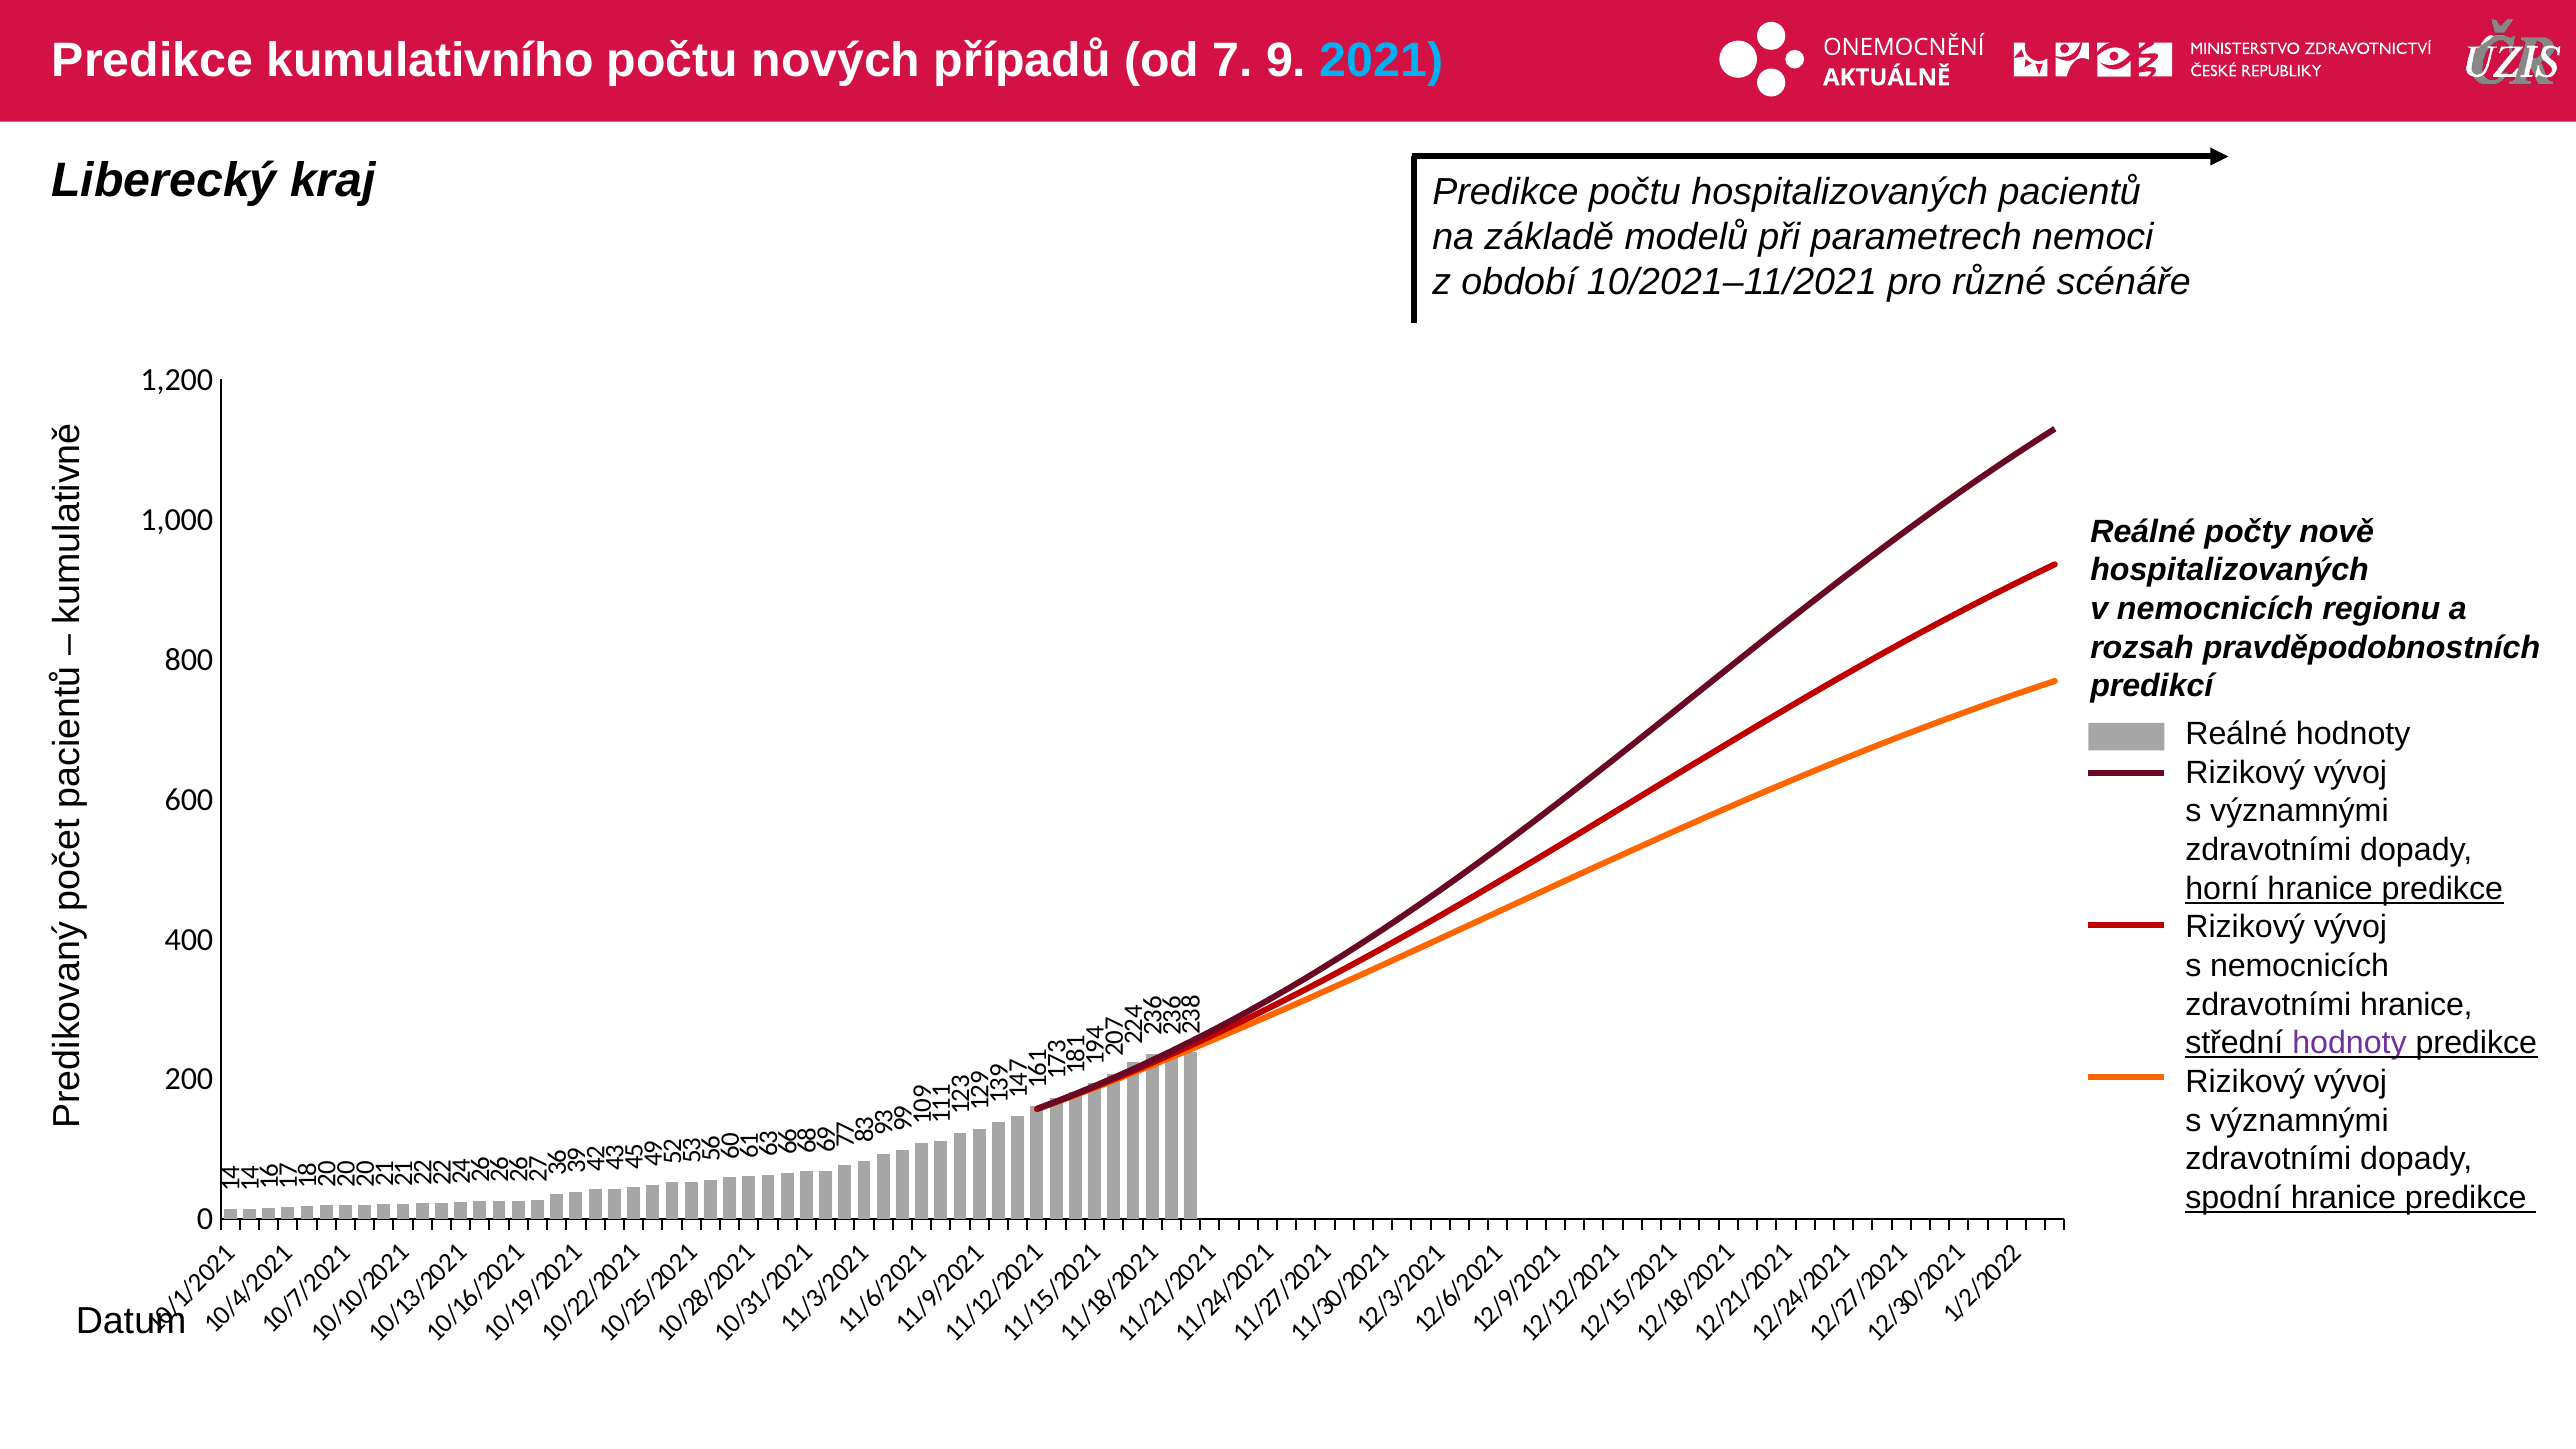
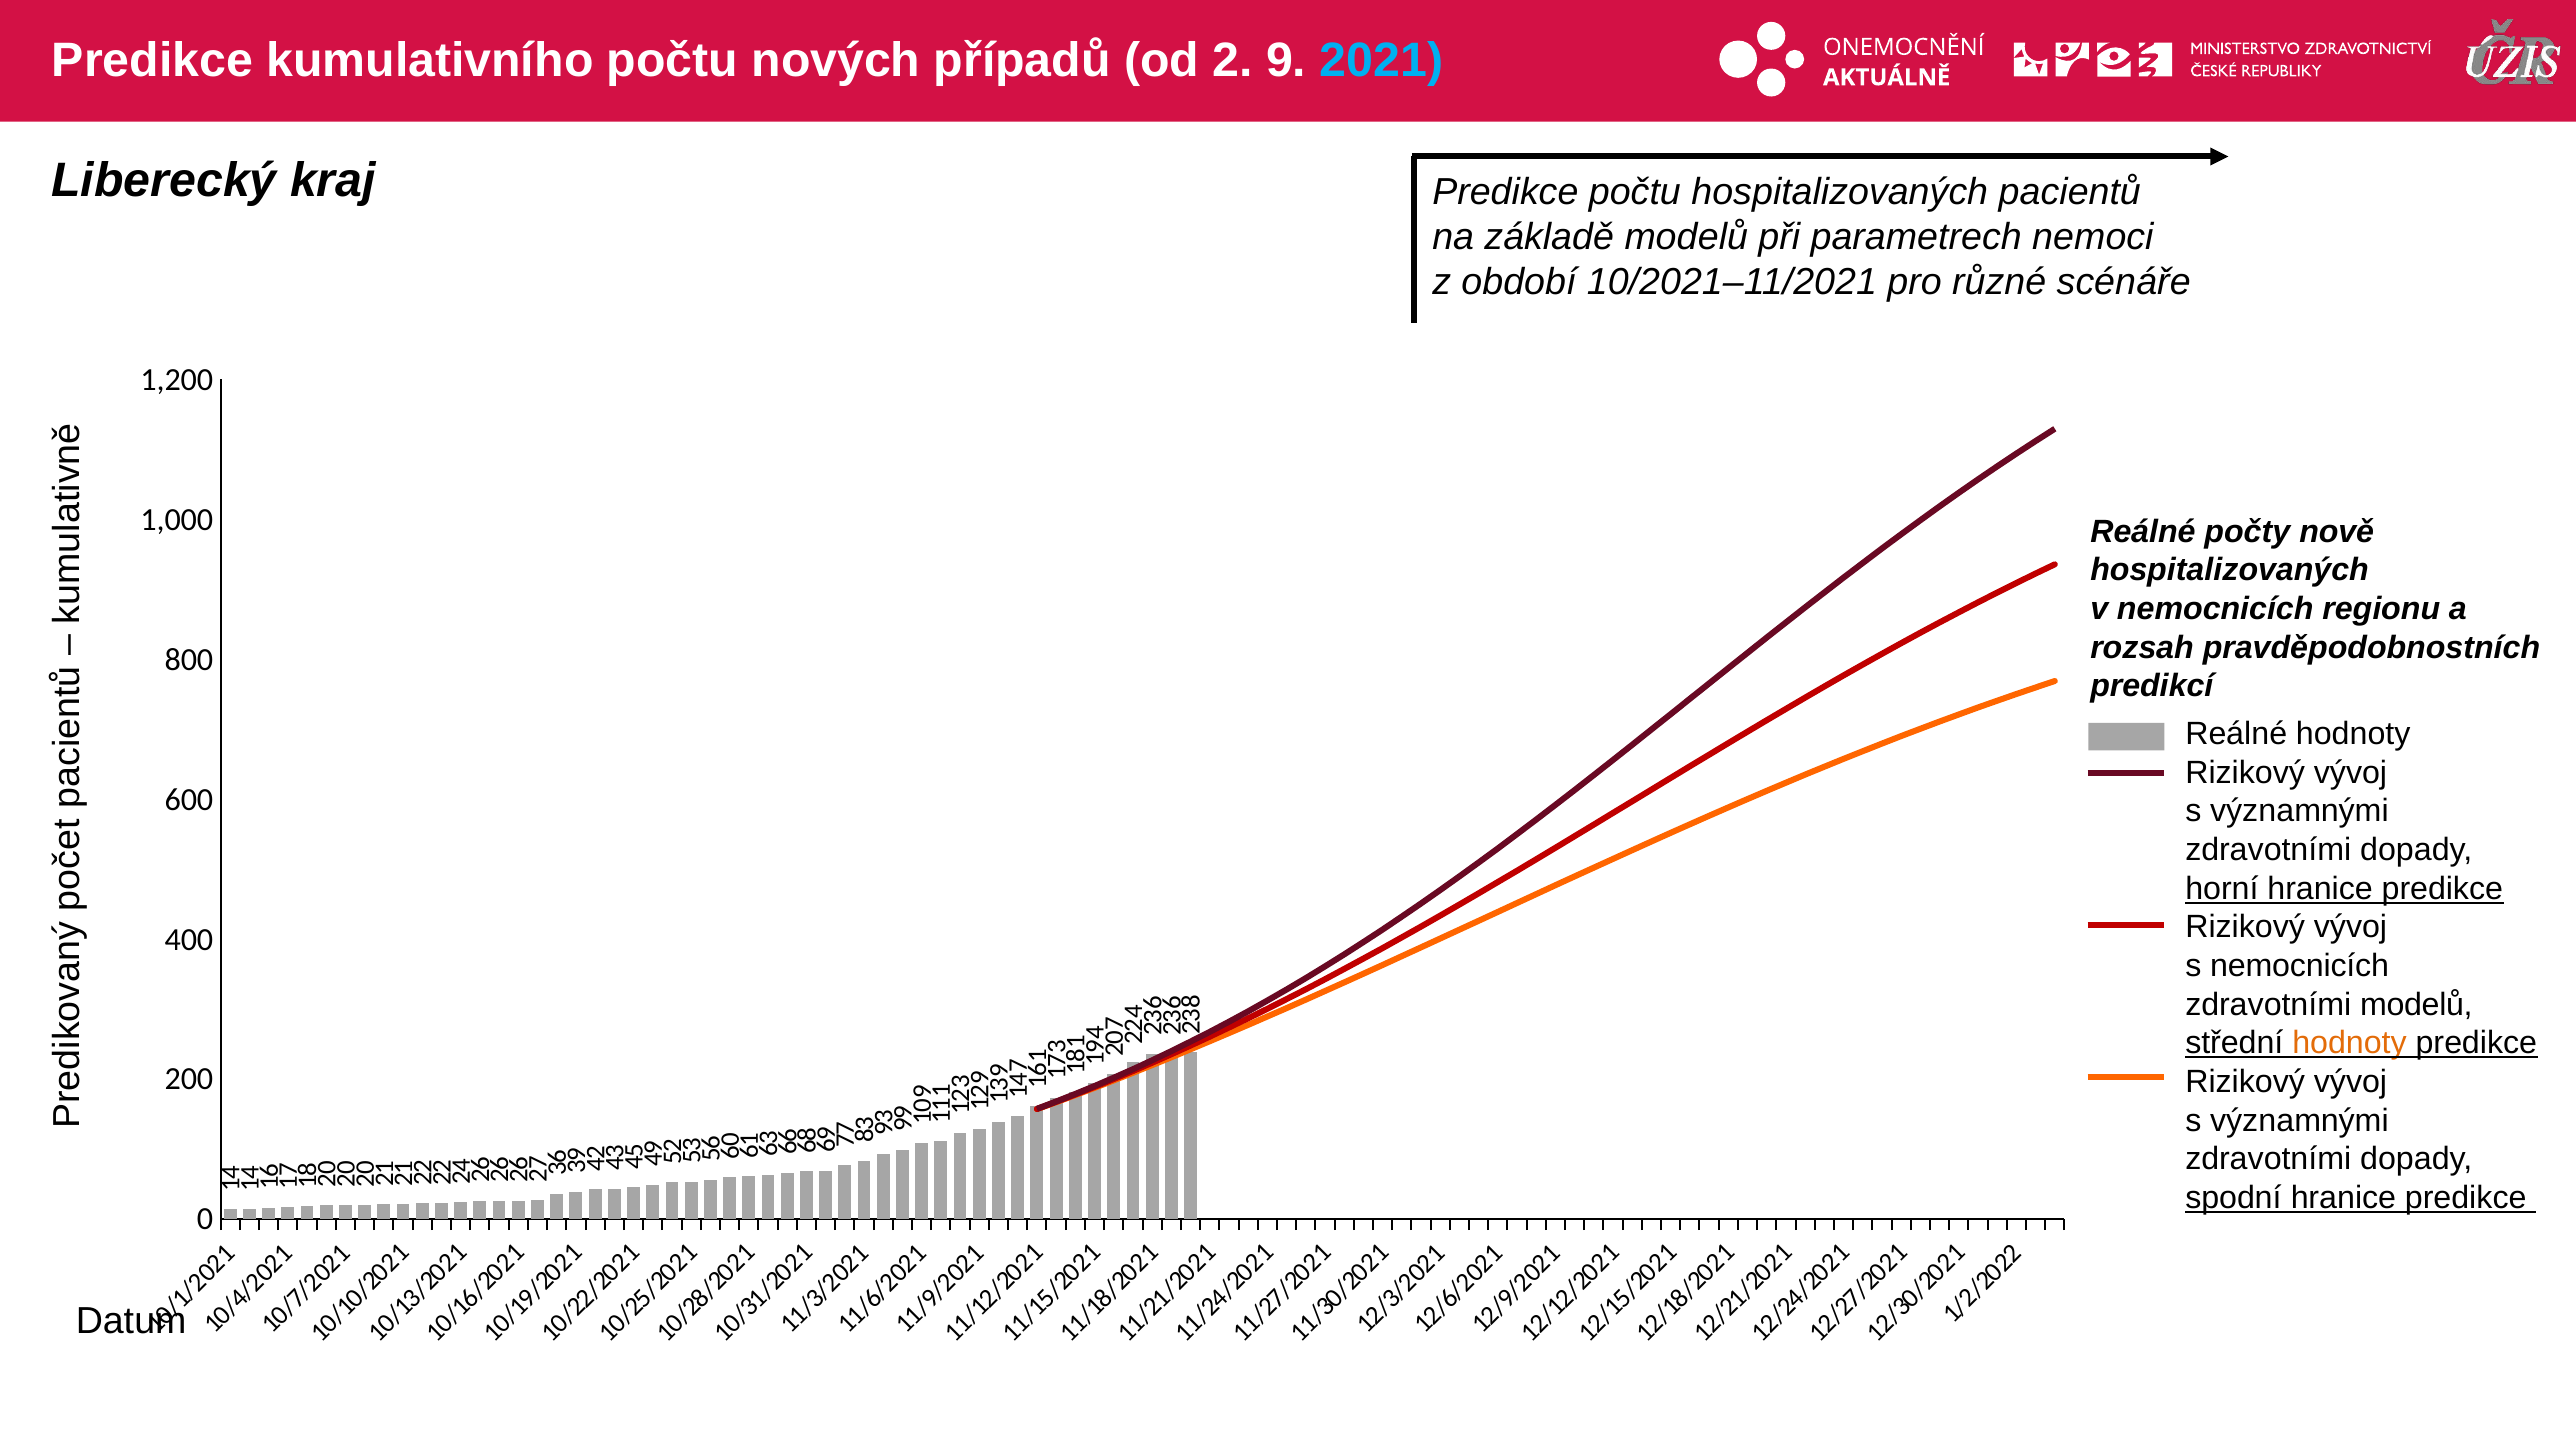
od 7: 7 -> 2
zdravotními hranice: hranice -> modelů
hodnoty at (2350, 1043) colour: purple -> orange
